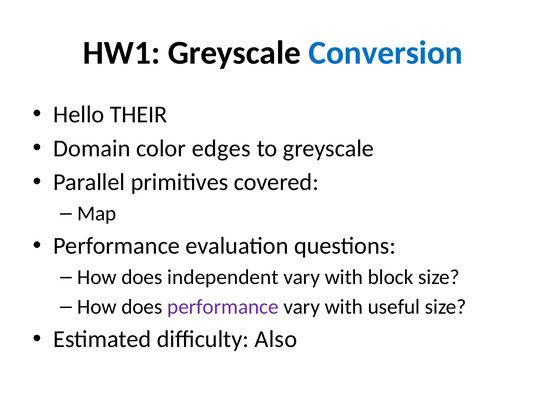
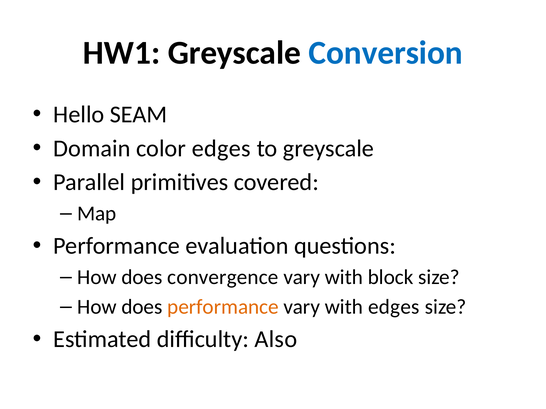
THEIR: THEIR -> SEAM
independent: independent -> convergence
performance at (223, 307) colour: purple -> orange
with useful: useful -> edges
